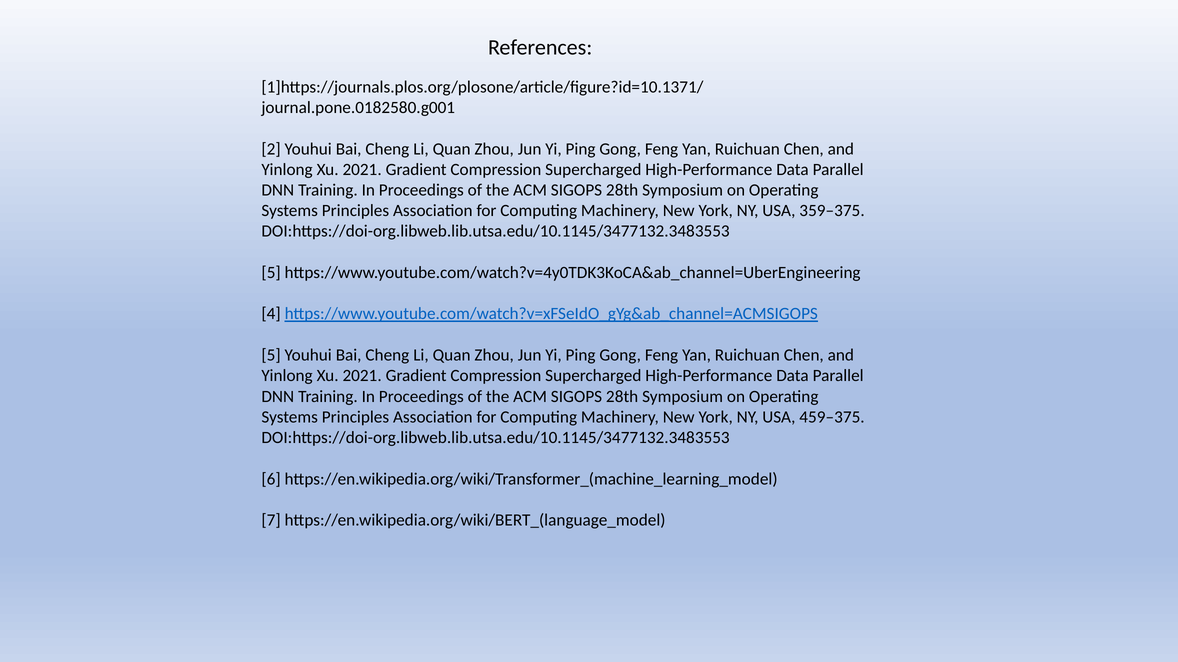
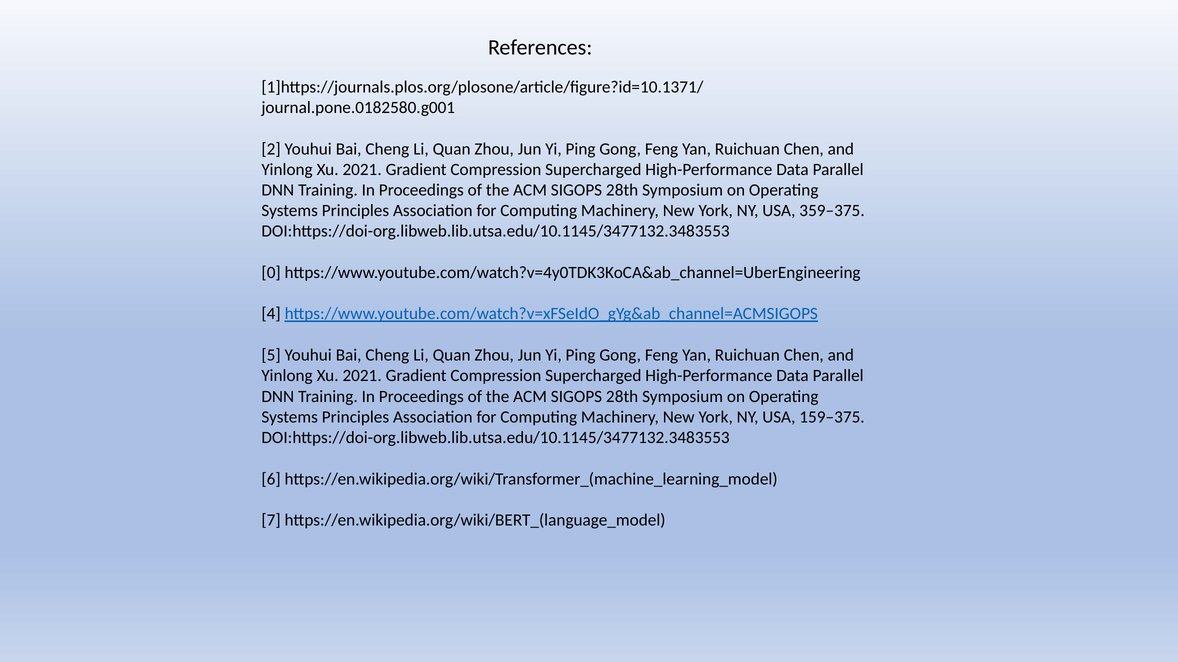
5 at (271, 273): 5 -> 0
459–375: 459–375 -> 159–375
